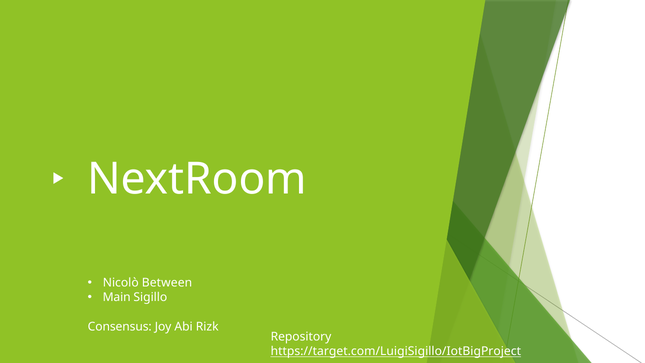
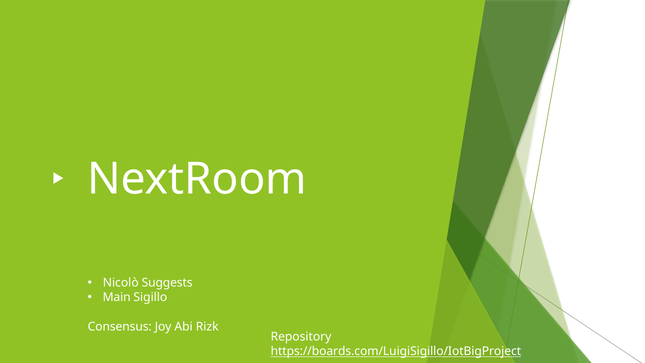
Between: Between -> Suggests
https://target.com/LuigiSigillo/IotBigProject: https://target.com/LuigiSigillo/IotBigProject -> https://boards.com/LuigiSigillo/IotBigProject
